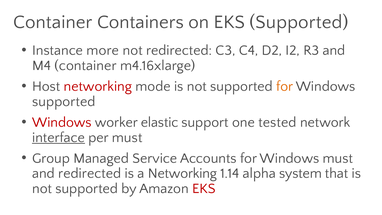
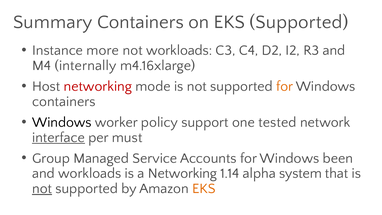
Container at (53, 22): Container -> Summary
not redirected: redirected -> workloads
M4 container: container -> internally
supported at (64, 101): supported -> containers
Windows at (62, 122) colour: red -> black
elastic: elastic -> policy
Windows must: must -> been
and redirected: redirected -> workloads
not at (42, 188) underline: none -> present
EKS at (204, 188) colour: red -> orange
